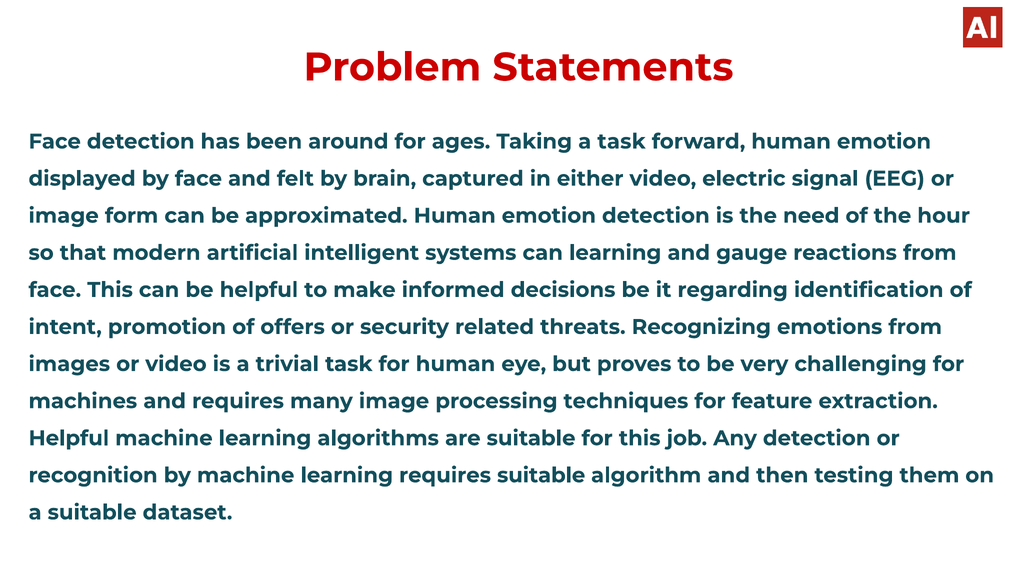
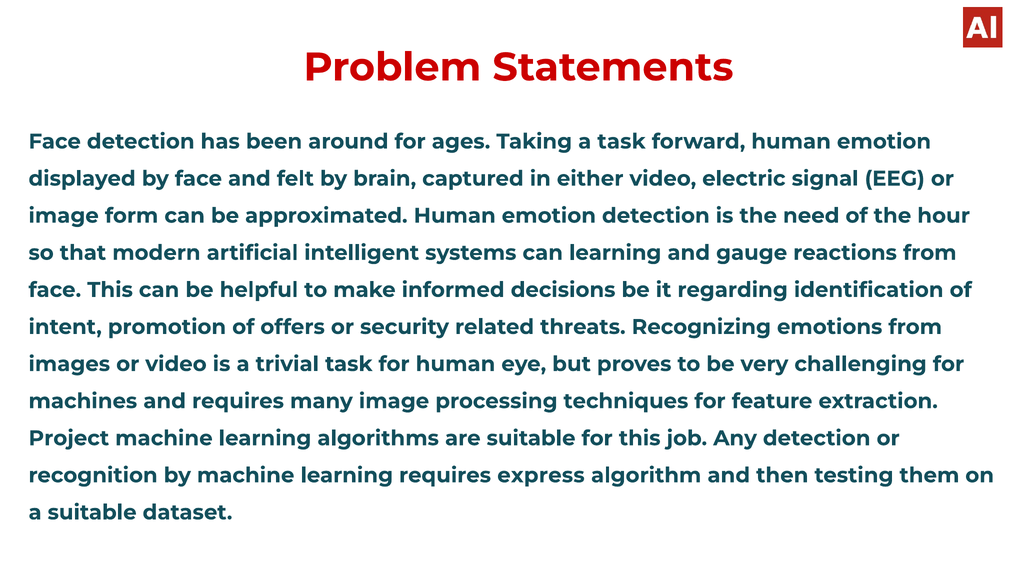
Helpful at (69, 438): Helpful -> Project
requires suitable: suitable -> express
